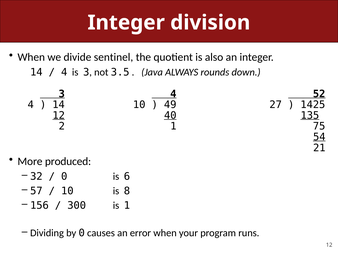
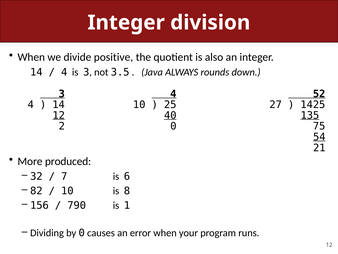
sentinel: sentinel -> positive
49: 49 -> 25
2 1: 1 -> 0
0 at (64, 176): 0 -> 7
57: 57 -> 82
300: 300 -> 790
